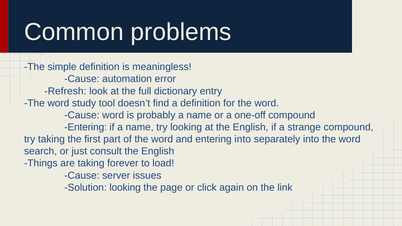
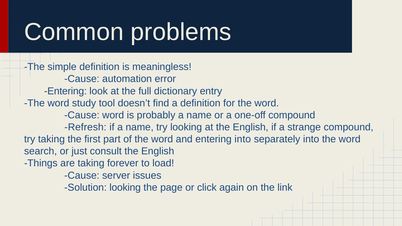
Refresh at (65, 91): Refresh -> Entering
Entering at (86, 127): Entering -> Refresh
